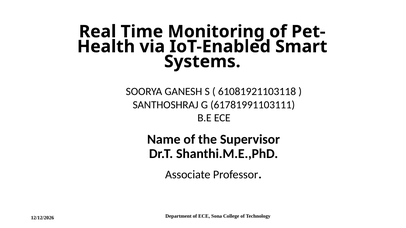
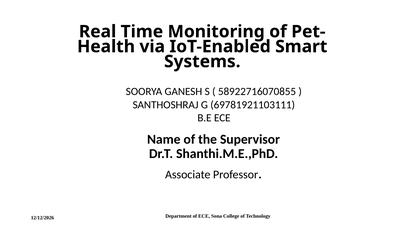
61081921103118: 61081921103118 -> 58922716070855
61781991103111: 61781991103111 -> 69781921103111
